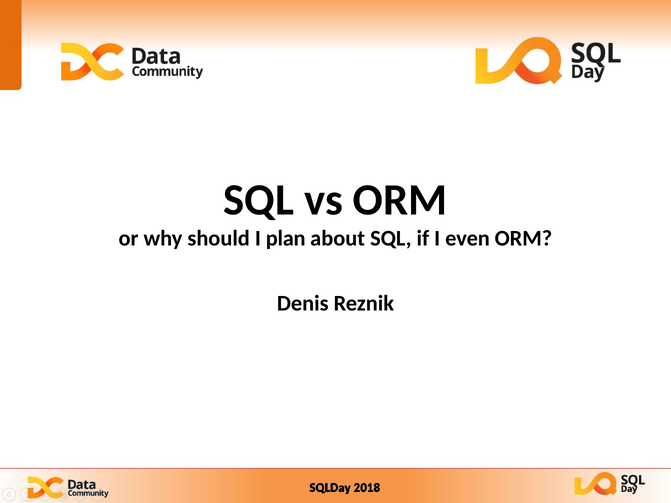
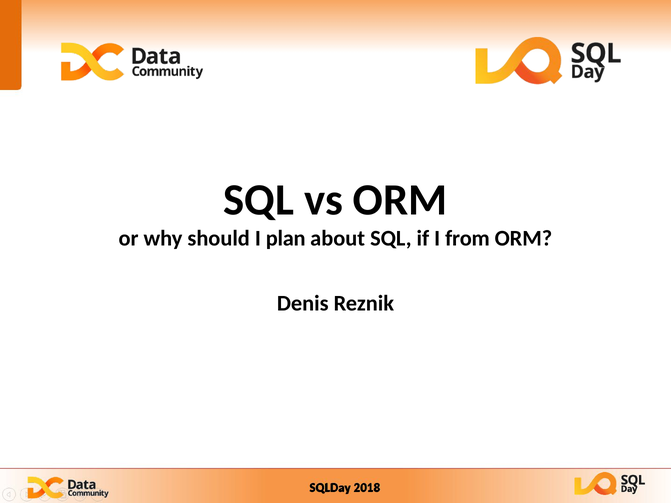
even: even -> from
